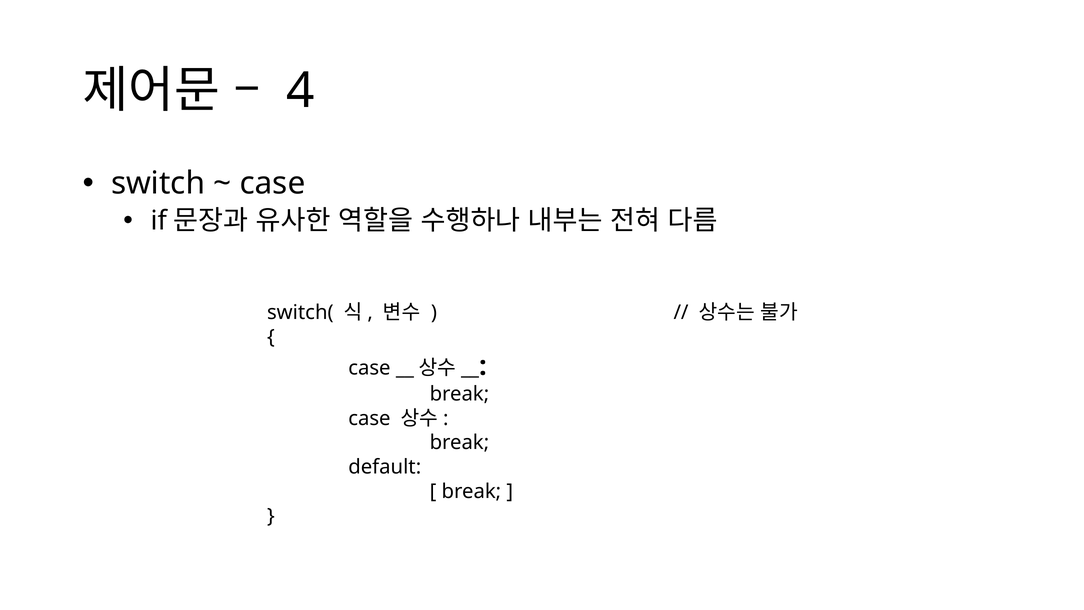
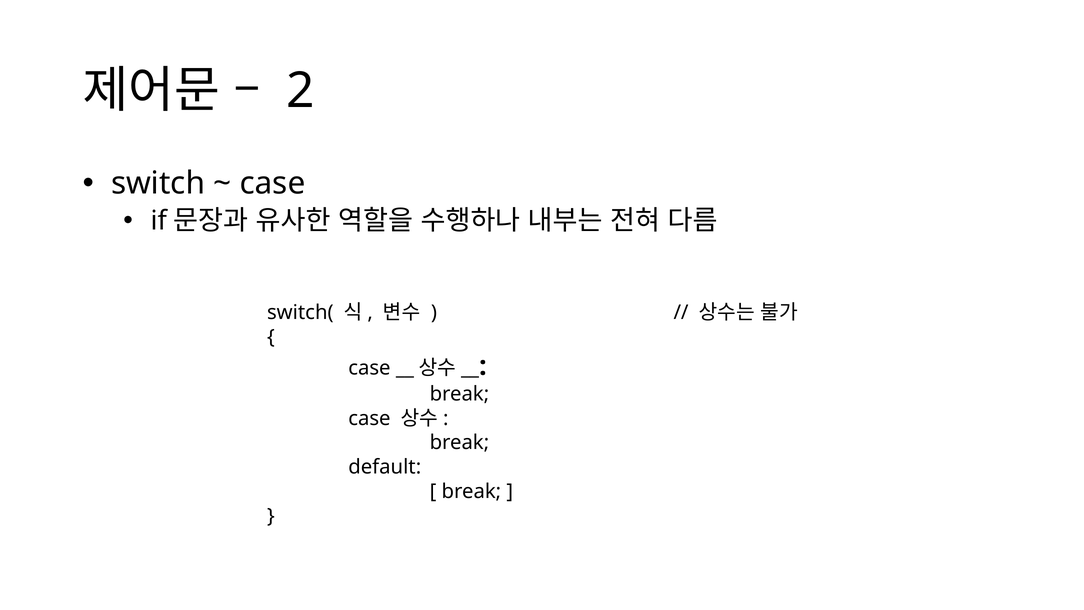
4: 4 -> 2
